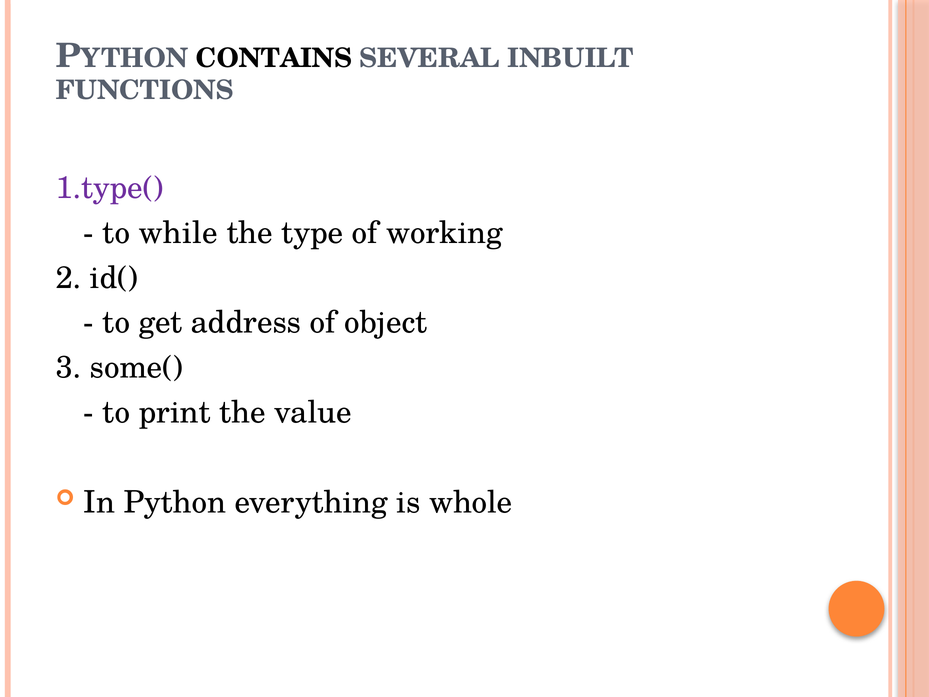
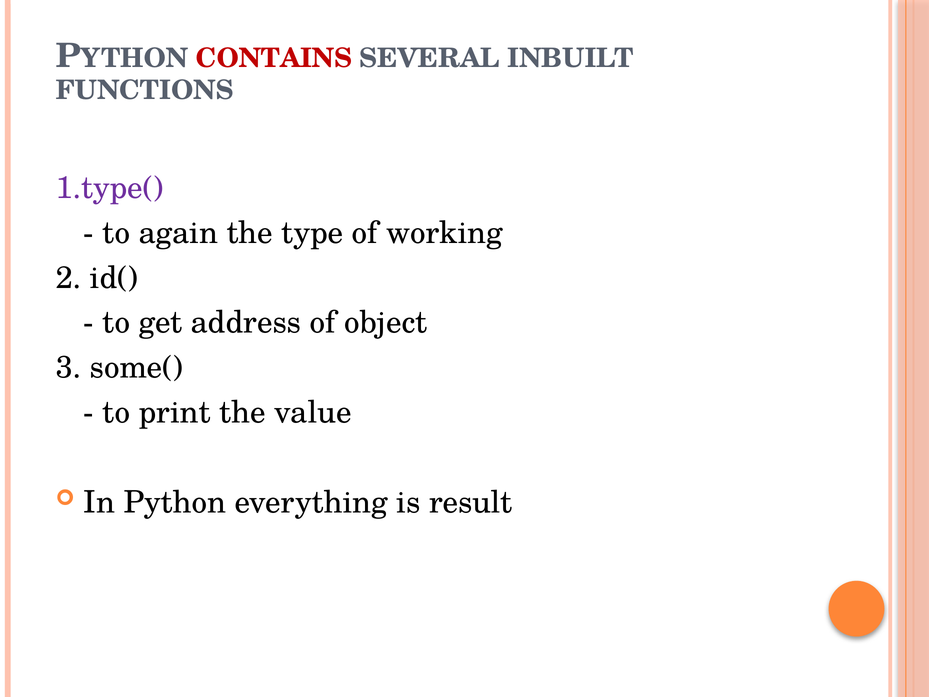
CONTAINS colour: black -> red
while: while -> again
whole: whole -> result
